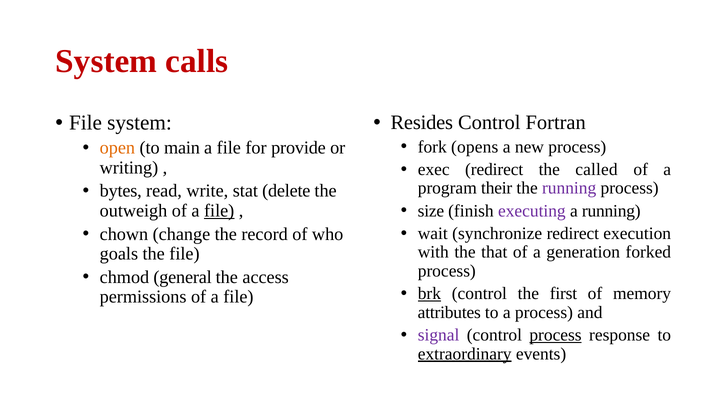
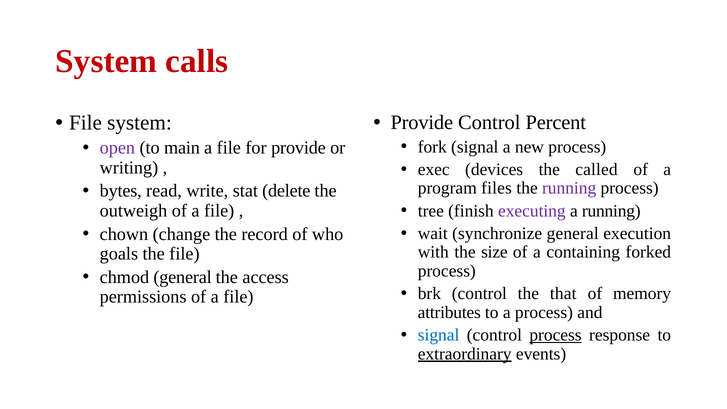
Resides at (422, 123): Resides -> Provide
Fortran: Fortran -> Percent
fork opens: opens -> signal
open colour: orange -> purple
exec redirect: redirect -> devices
their: their -> files
size: size -> tree
file at (219, 211) underline: present -> none
synchronize redirect: redirect -> general
that: that -> size
generation: generation -> containing
brk underline: present -> none
first: first -> that
signal at (439, 335) colour: purple -> blue
